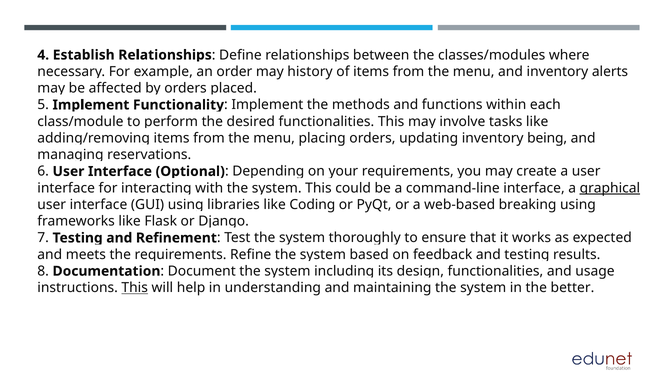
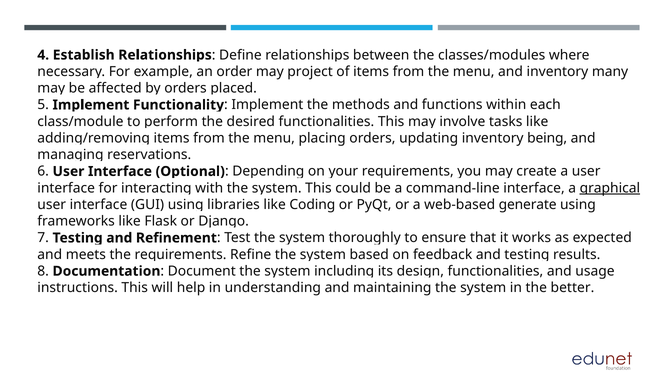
history: history -> project
alerts: alerts -> many
breaking: breaking -> generate
This at (135, 287) underline: present -> none
